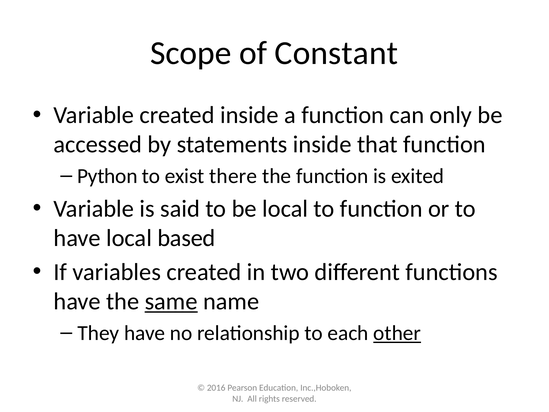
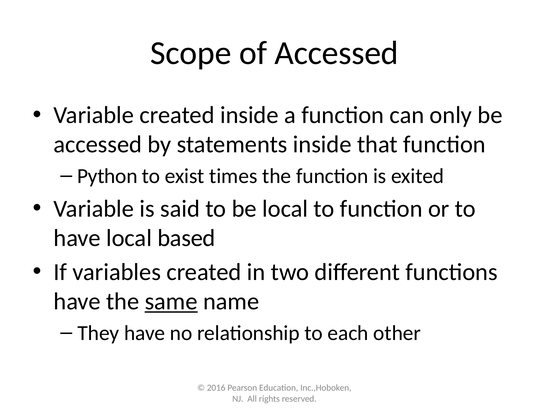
of Constant: Constant -> Accessed
there: there -> times
other underline: present -> none
